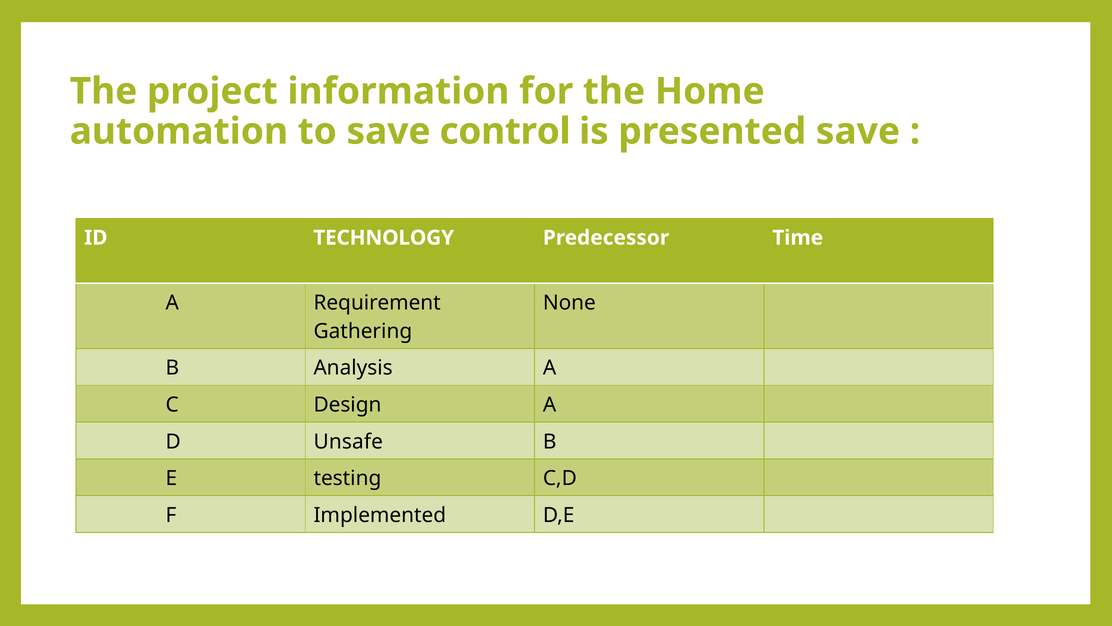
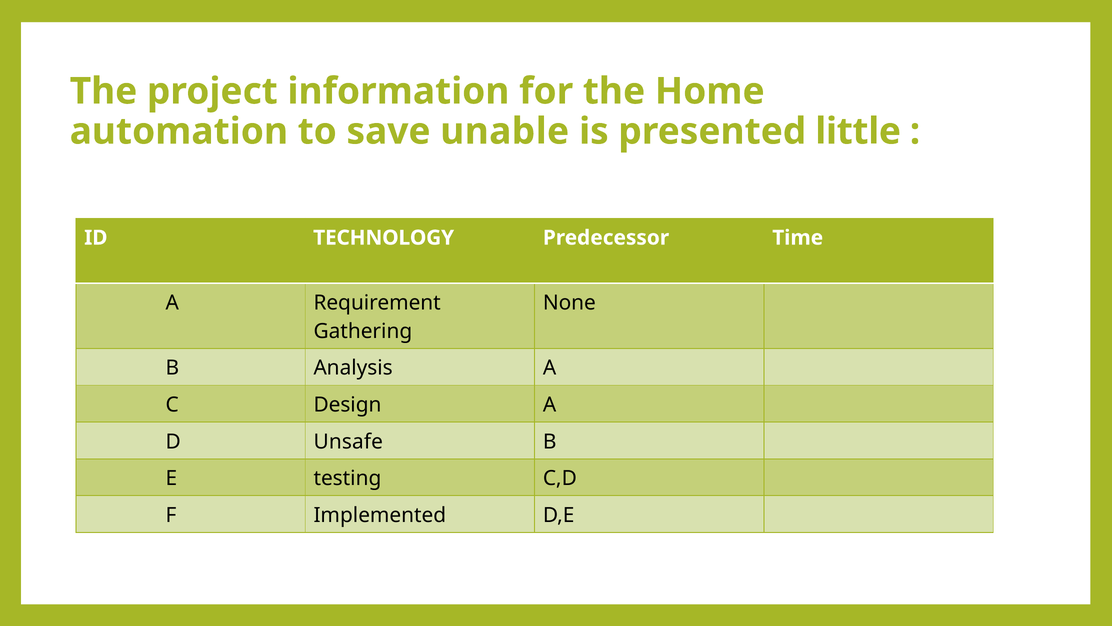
control: control -> unable
presented save: save -> little
